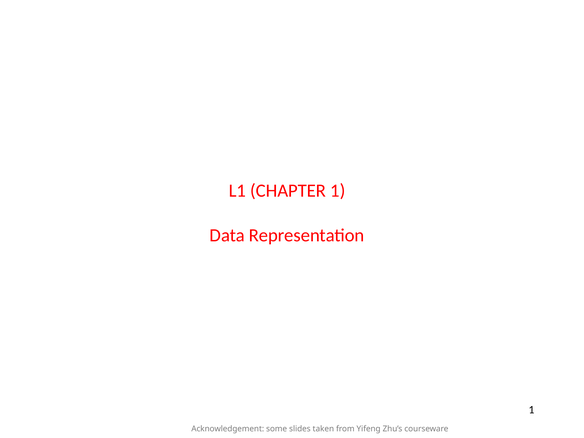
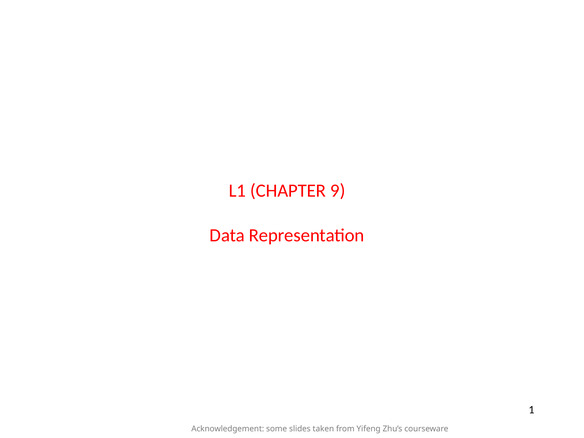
CHAPTER 1: 1 -> 9
